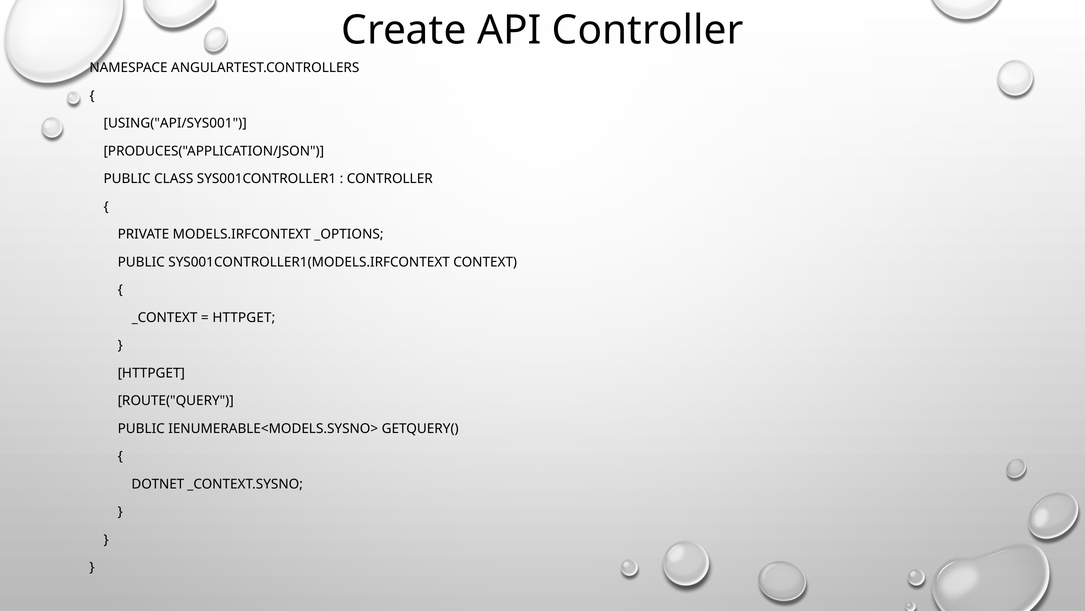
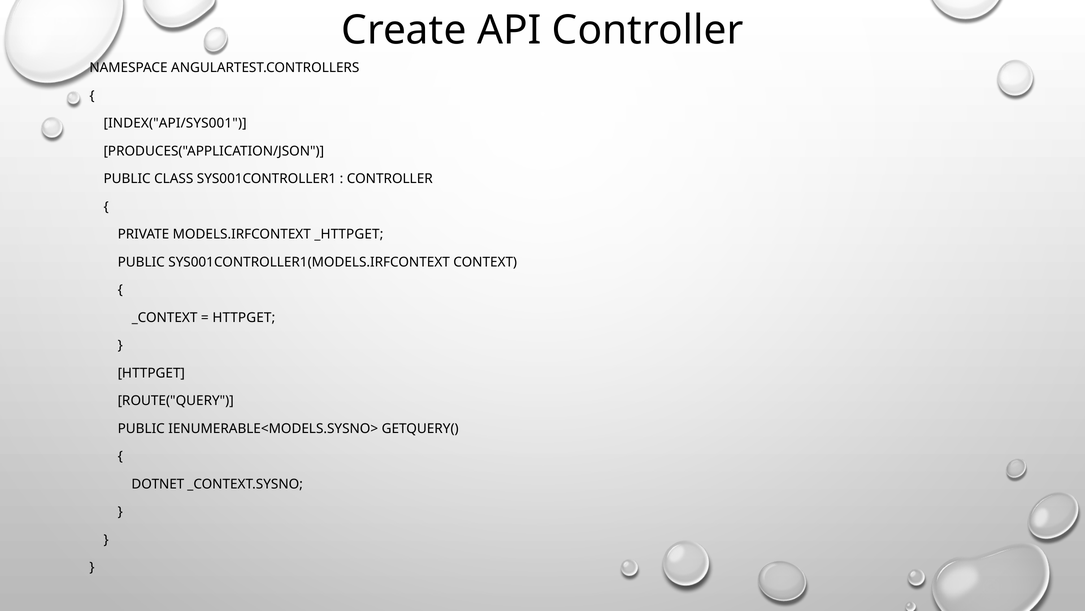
USING("API/SYS001: USING("API/SYS001 -> INDEX("API/SYS001
_OPTIONS: _OPTIONS -> _HTTPGET
